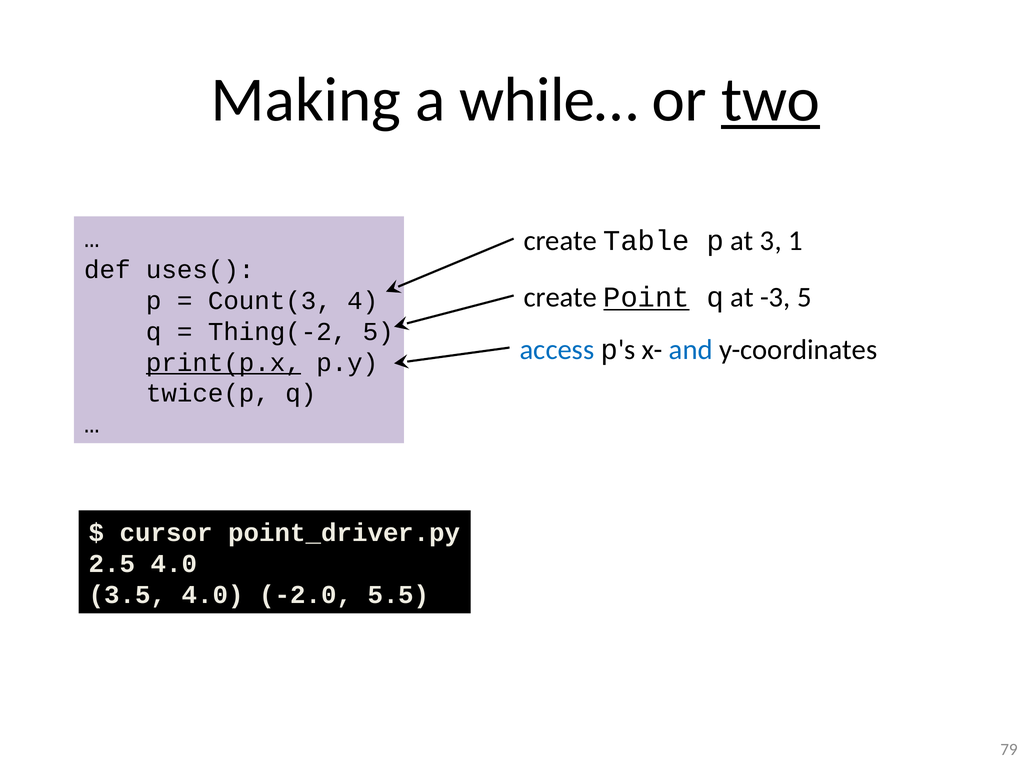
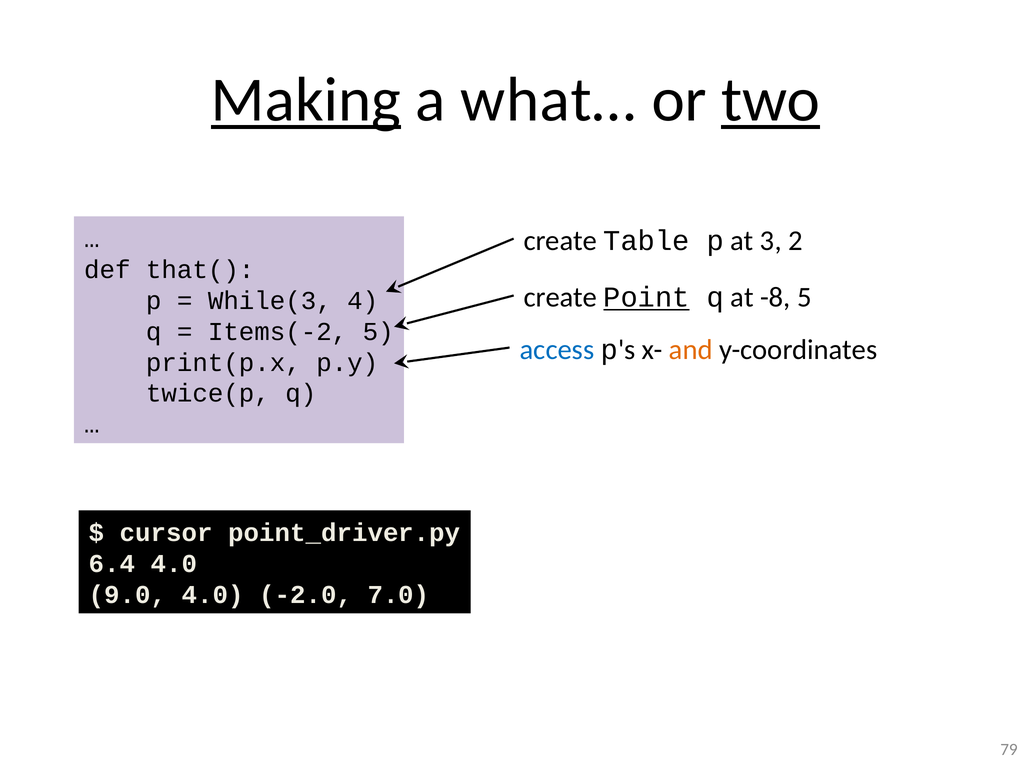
Making underline: none -> present
while…: while… -> what…
1: 1 -> 2
uses(: uses( -> that(
-3: -3 -> -8
Count(3: Count(3 -> While(3
Thing(-2: Thing(-2 -> Items(-2
and colour: blue -> orange
print(p.x underline: present -> none
2.5: 2.5 -> 6.4
3.5: 3.5 -> 9.0
5.5: 5.5 -> 7.0
